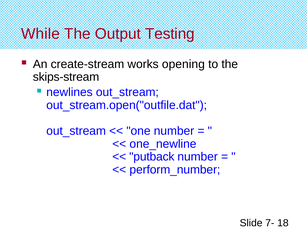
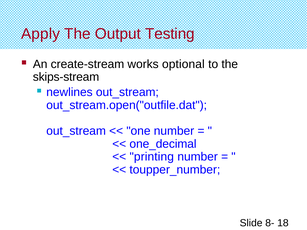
While: While -> Apply
opening: opening -> optional
one_newline: one_newline -> one_decimal
putback: putback -> printing
perform_number: perform_number -> toupper_number
7-: 7- -> 8-
